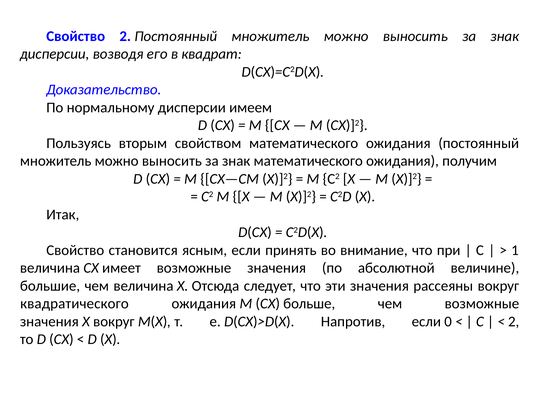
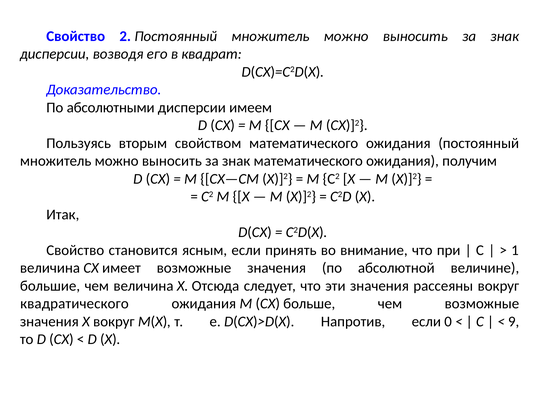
нормальному: нормальному -> абсолютными
2 at (514, 322): 2 -> 9
